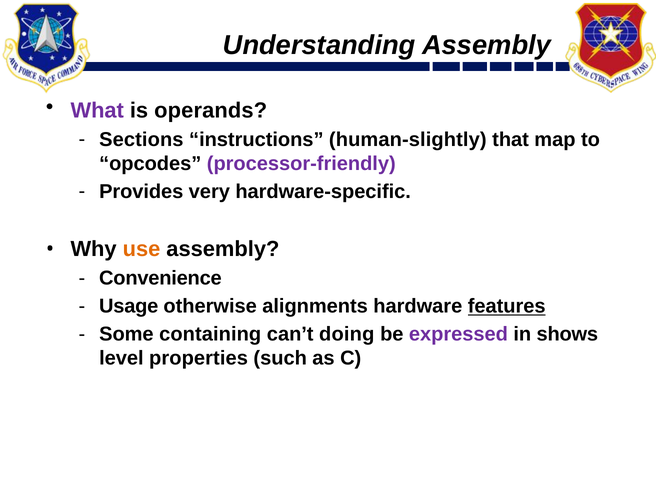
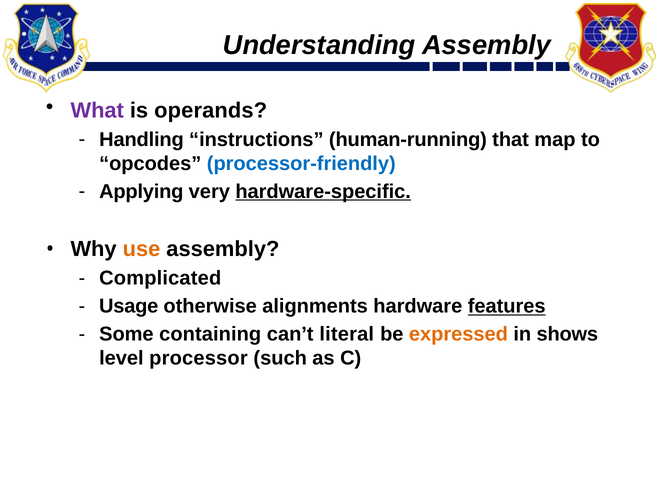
Sections: Sections -> Handling
human-slightly: human-slightly -> human-running
processor-friendly colour: purple -> blue
Provides: Provides -> Applying
hardware-specific underline: none -> present
Convenience: Convenience -> Complicated
doing: doing -> literal
expressed colour: purple -> orange
properties: properties -> processor
